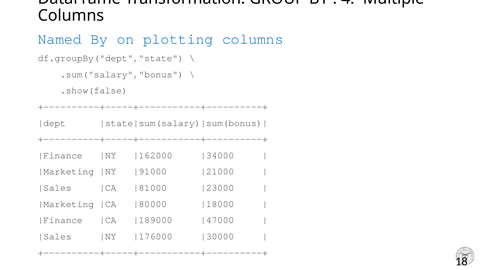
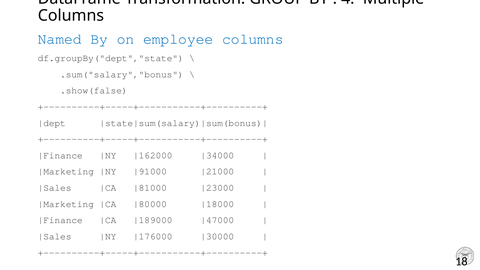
plotting: plotting -> employee
